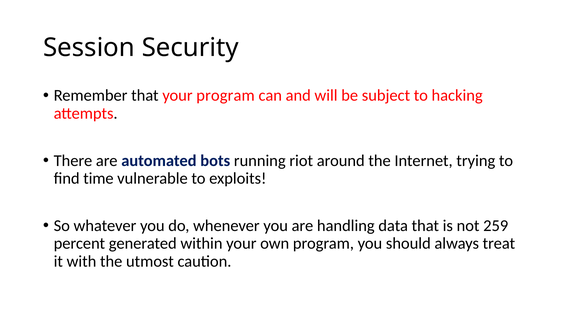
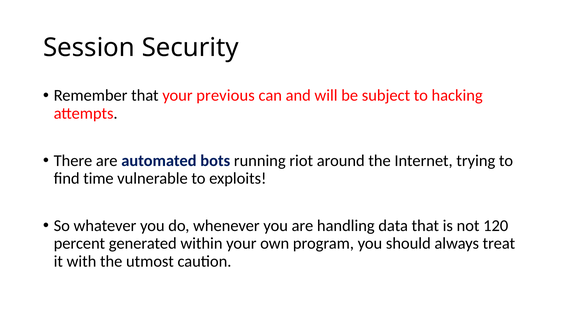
your program: program -> previous
259: 259 -> 120
